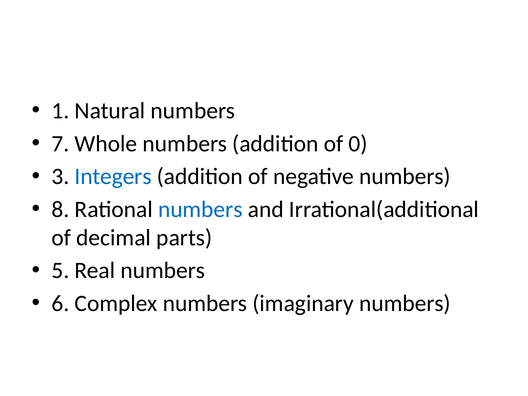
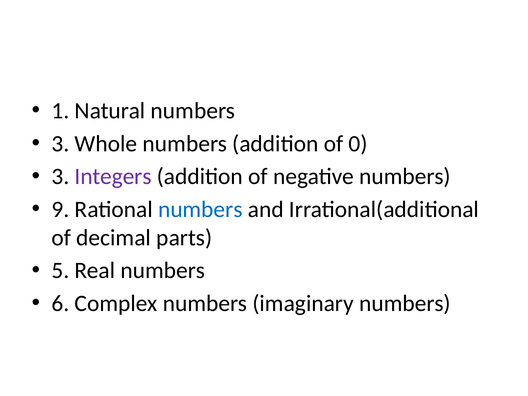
7 at (60, 144): 7 -> 3
Integers colour: blue -> purple
8: 8 -> 9
